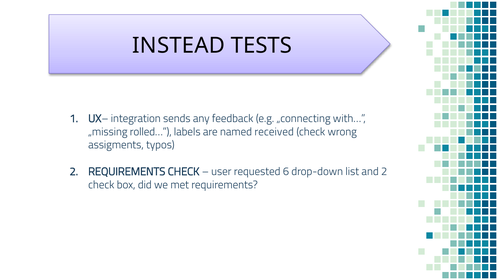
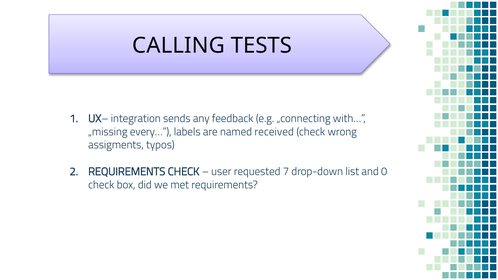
INSTEAD: INSTEAD -> CALLING
rolled…: rolled… -> every…
6: 6 -> 7
and 2: 2 -> 0
